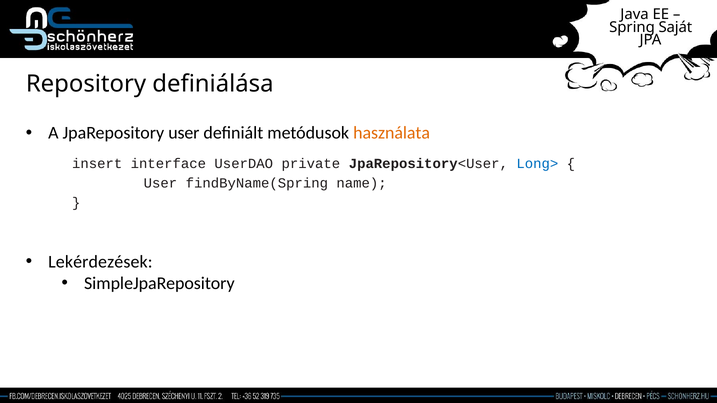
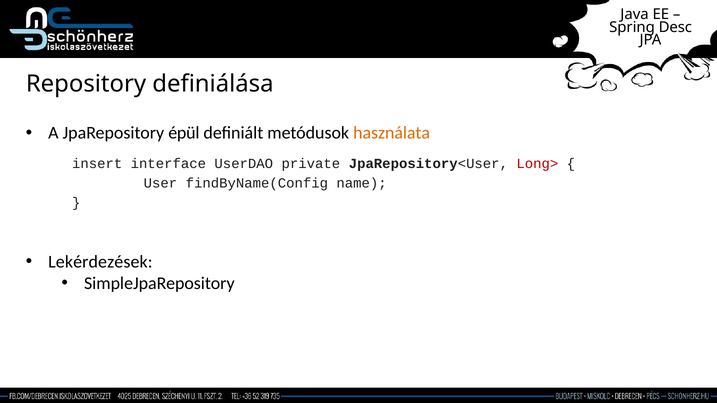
Saját: Saját -> Desc
JpaRepository user: user -> épül
Long> colour: blue -> red
findByName(Spring: findByName(Spring -> findByName(Config
